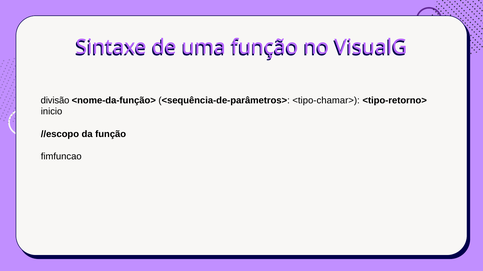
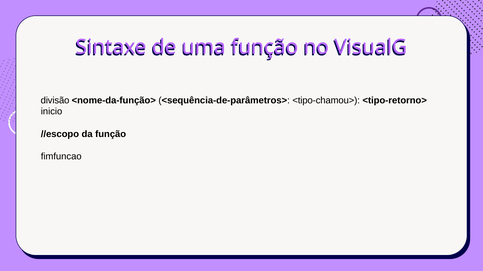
<tipo-chamar>: <tipo-chamar> -> <tipo-chamou>
